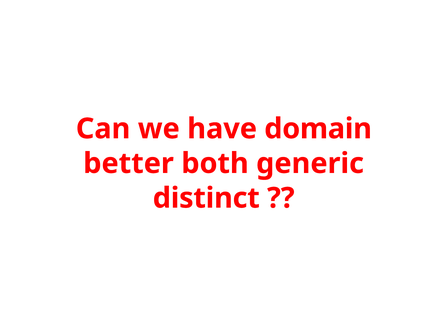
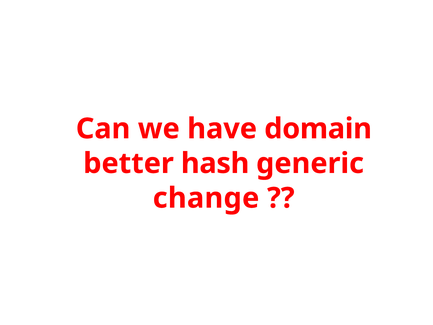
both: both -> hash
distinct: distinct -> change
